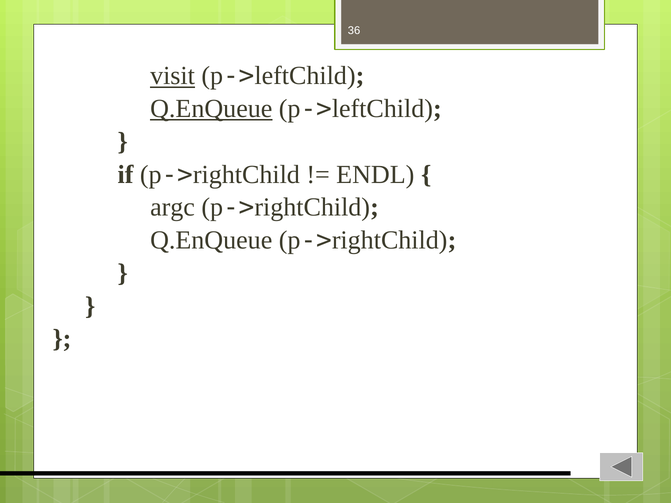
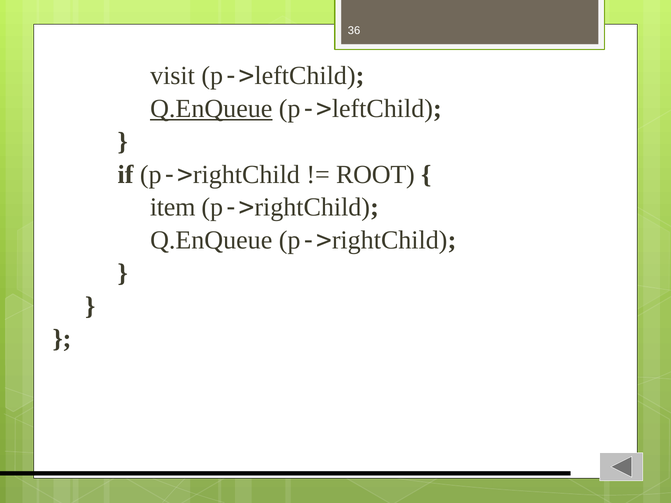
visit underline: present -> none
ENDL: ENDL -> ROOT
argc: argc -> item
